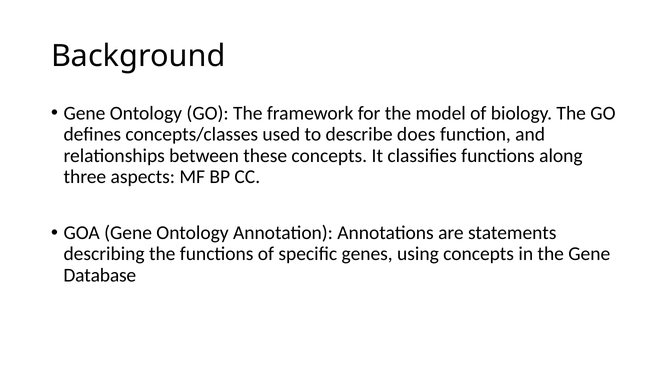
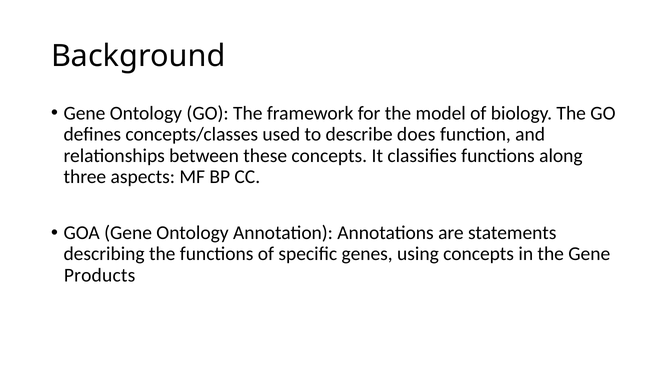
Database: Database -> Products
